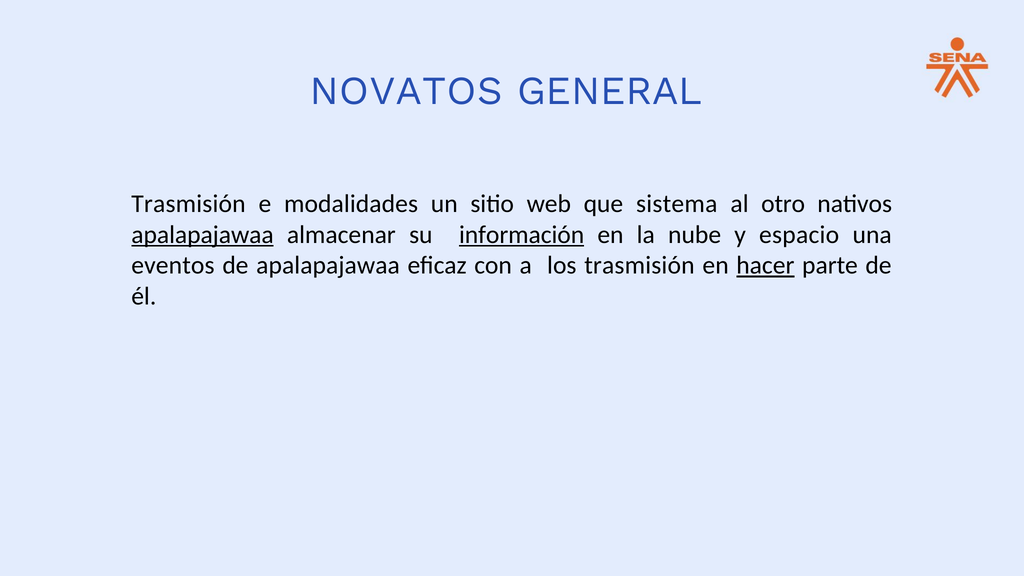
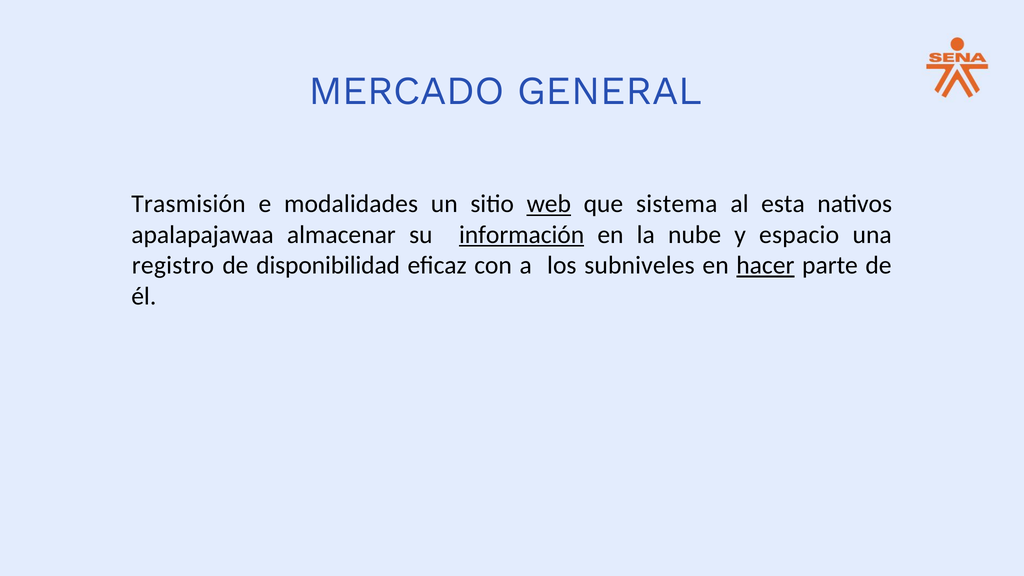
NOVATOS: NOVATOS -> MERCADO
web underline: none -> present
otro: otro -> esta
apalapajawaa at (203, 235) underline: present -> none
eventos: eventos -> registro
de apalapajawaa: apalapajawaa -> disponibilidad
los trasmisión: trasmisión -> subniveles
